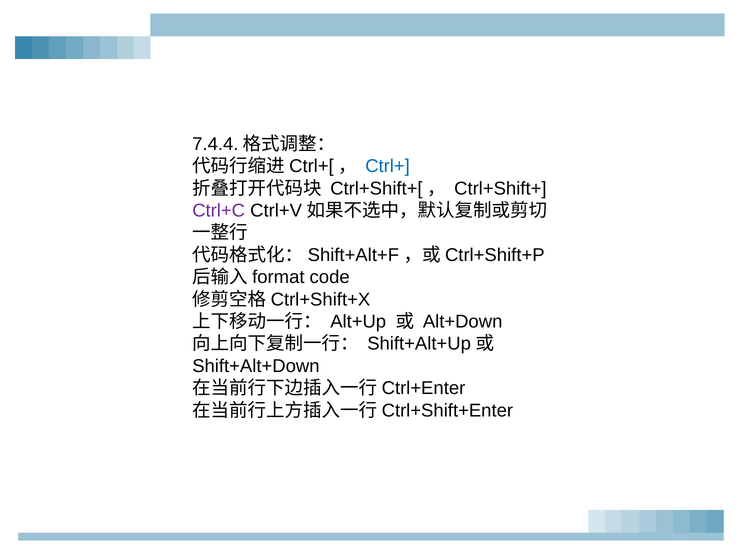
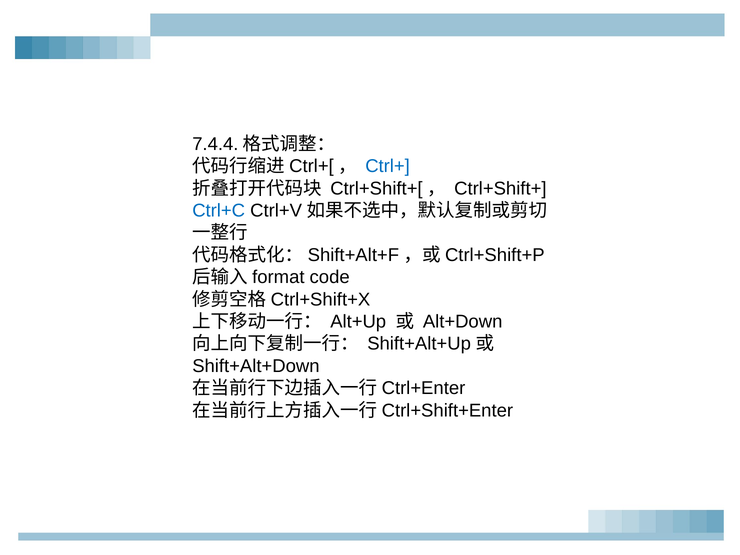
Ctrl+C colour: purple -> blue
